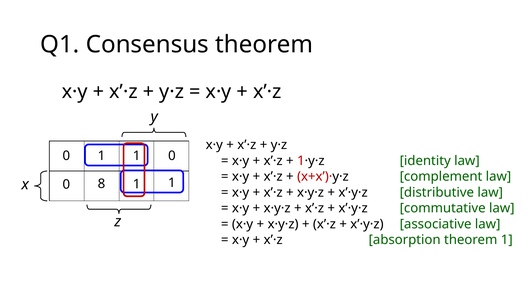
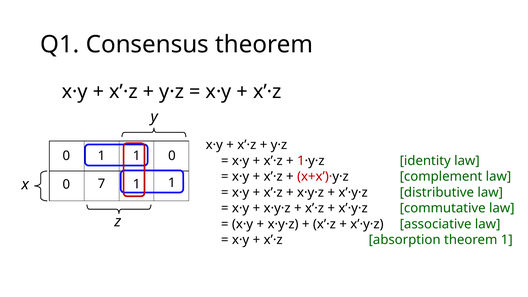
8: 8 -> 7
